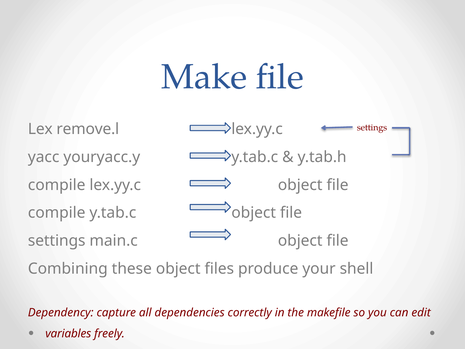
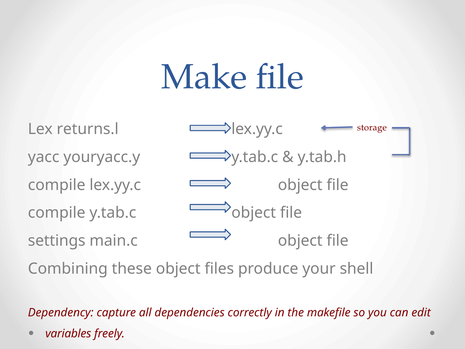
remove.l: remove.l -> returns.l
settings at (372, 128): settings -> storage
